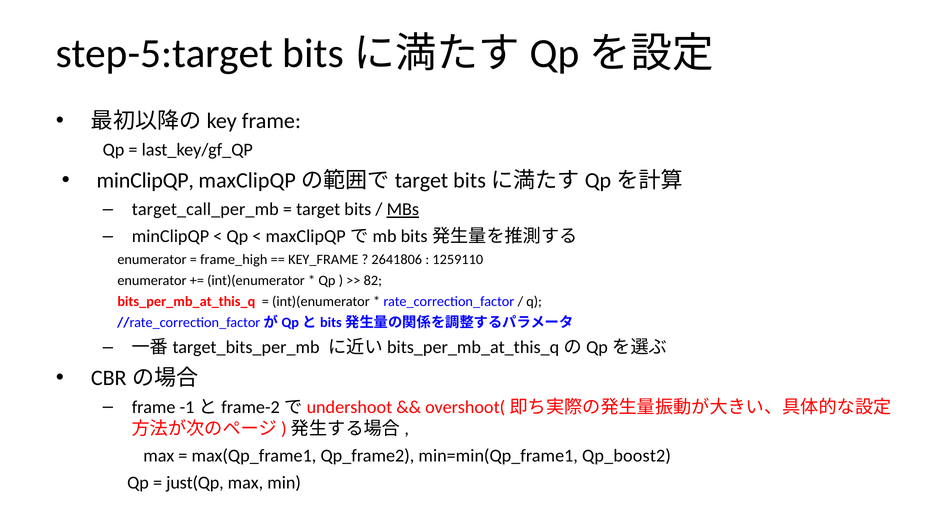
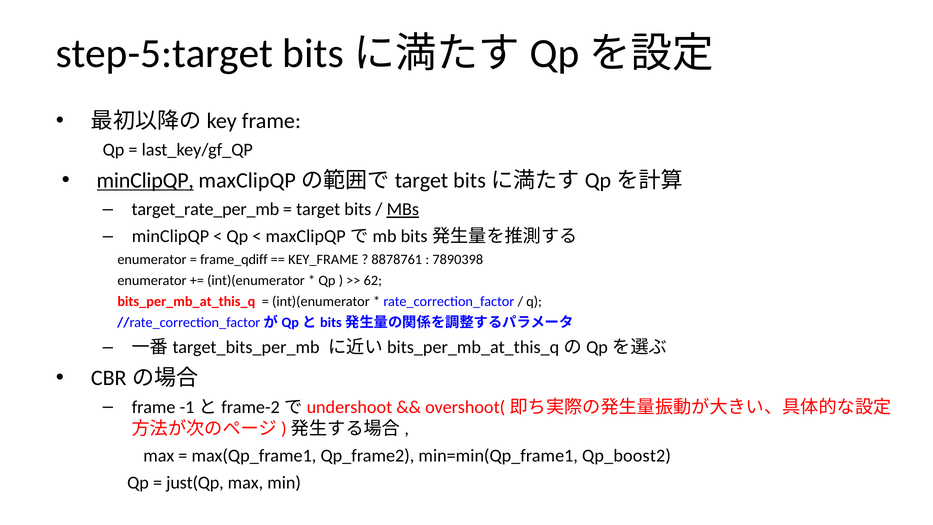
minClipQP at (145, 180) underline: none -> present
target_call_per_mb: target_call_per_mb -> target_rate_per_mb
frame_high: frame_high -> frame_qdiff
2641806: 2641806 -> 8878761
1259110: 1259110 -> 7890398
82: 82 -> 62
